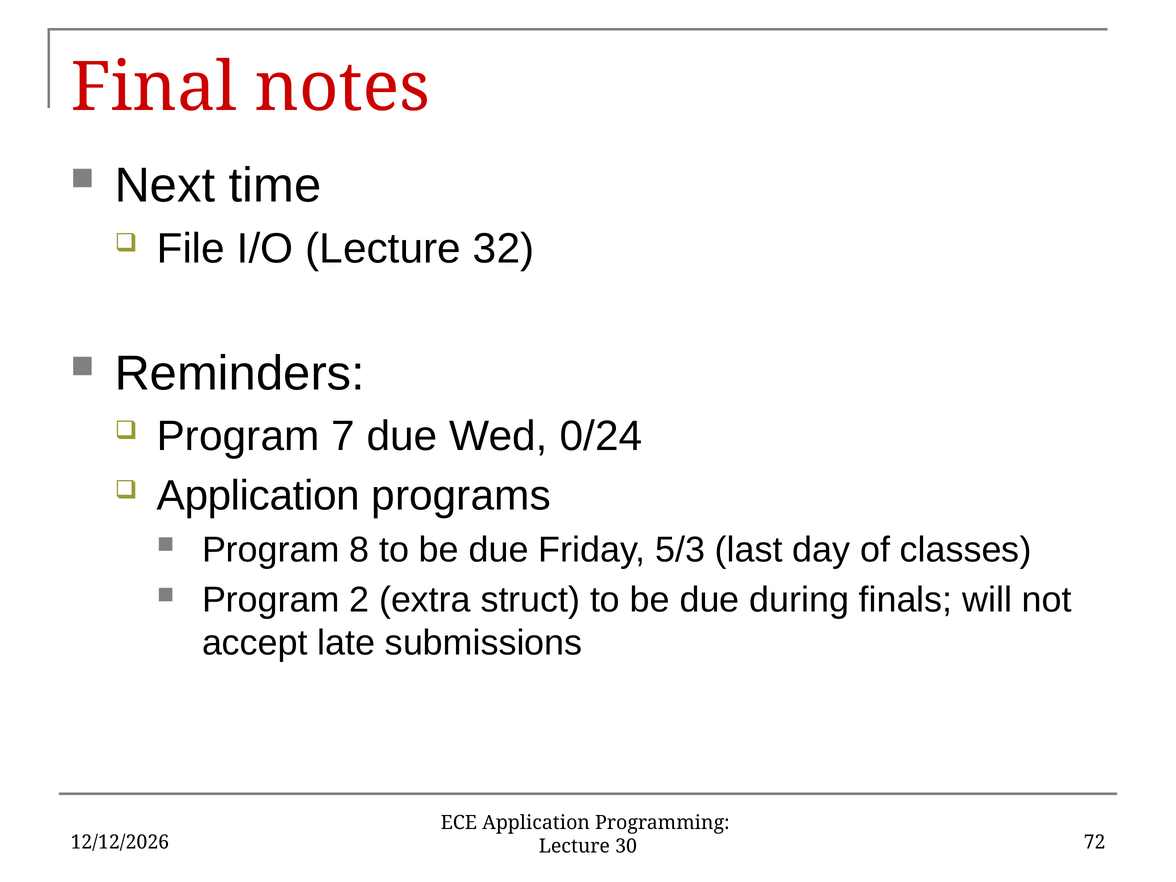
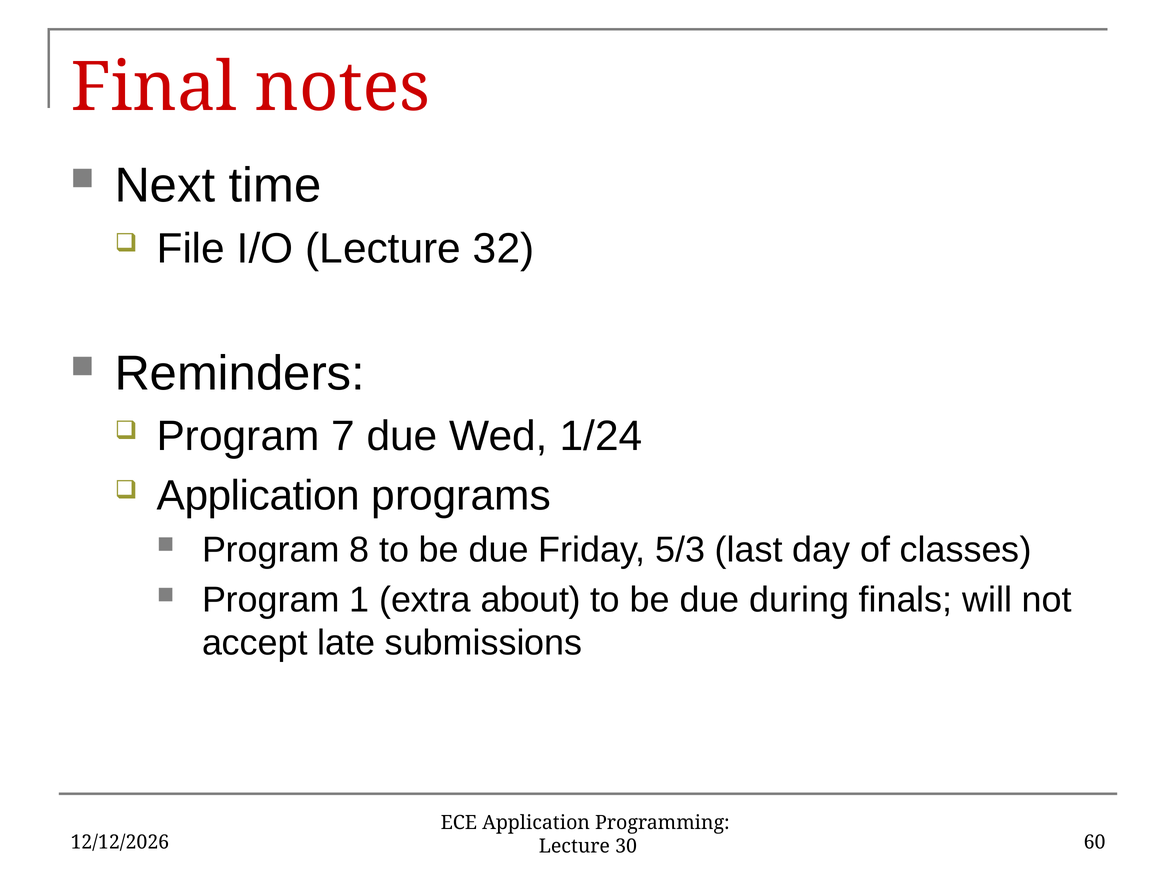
0/24: 0/24 -> 1/24
2: 2 -> 1
struct: struct -> about
72: 72 -> 60
